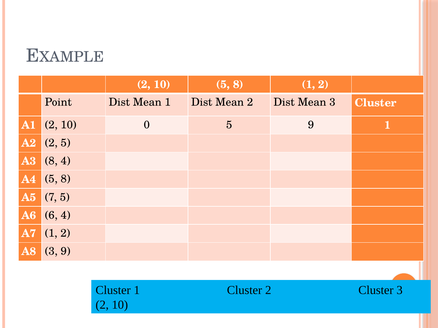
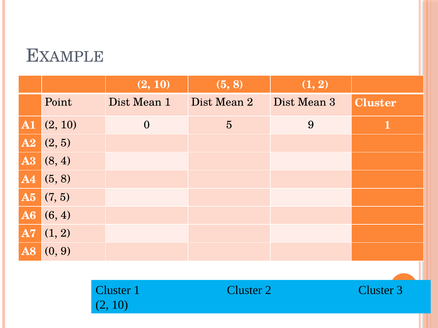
A8 3: 3 -> 0
